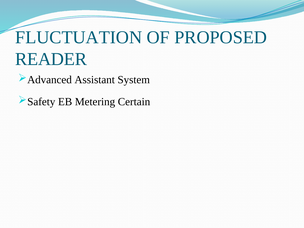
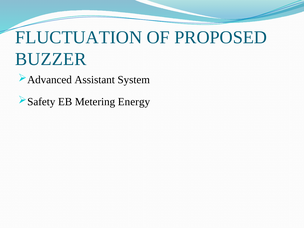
READER: READER -> BUZZER
Certain: Certain -> Energy
